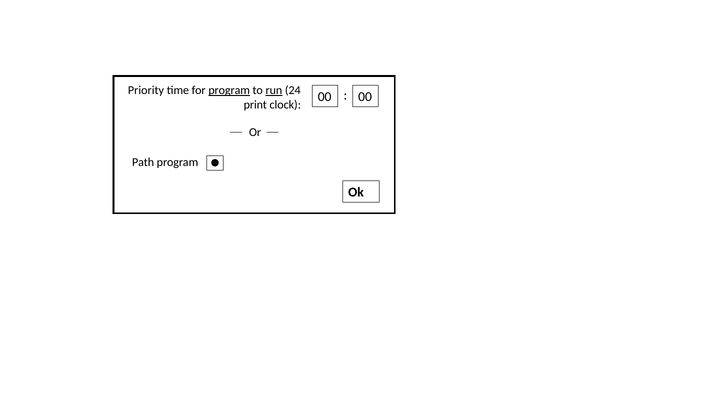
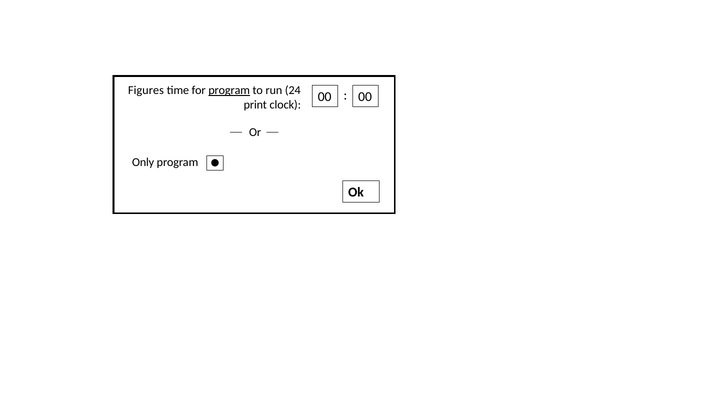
Priority: Priority -> Figures
run underline: present -> none
Path: Path -> Only
